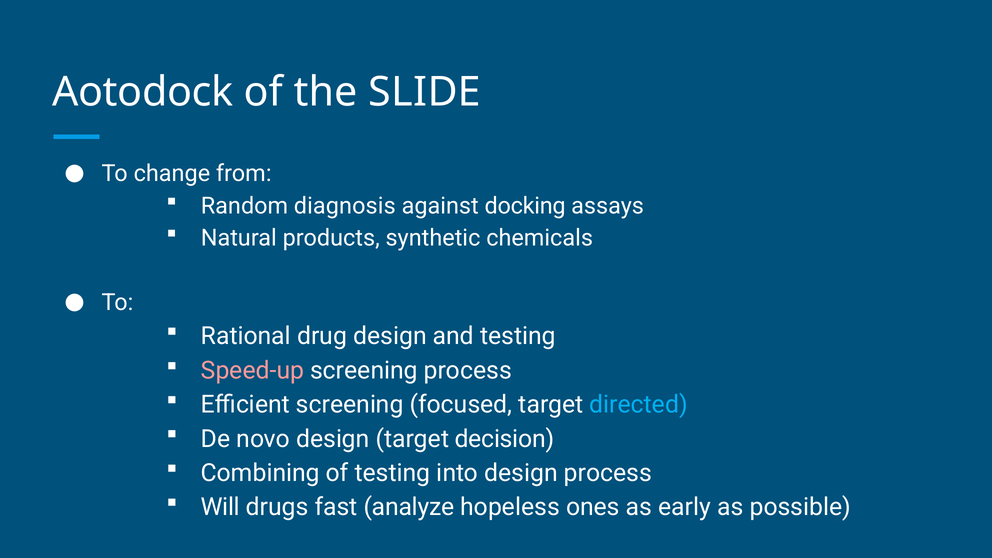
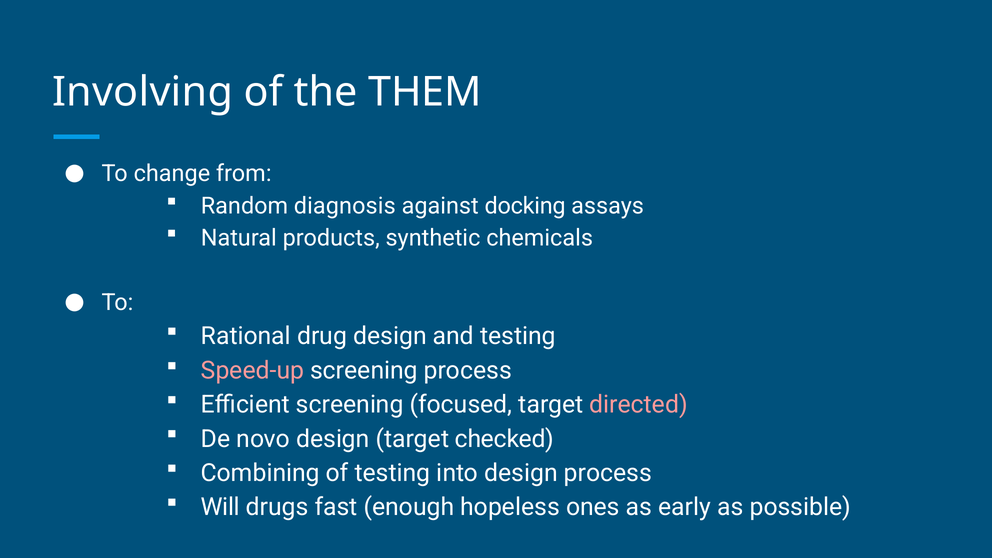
Aotodock: Aotodock -> Involving
SLIDE: SLIDE -> THEM
directed colour: light blue -> pink
decision: decision -> checked
analyze: analyze -> enough
